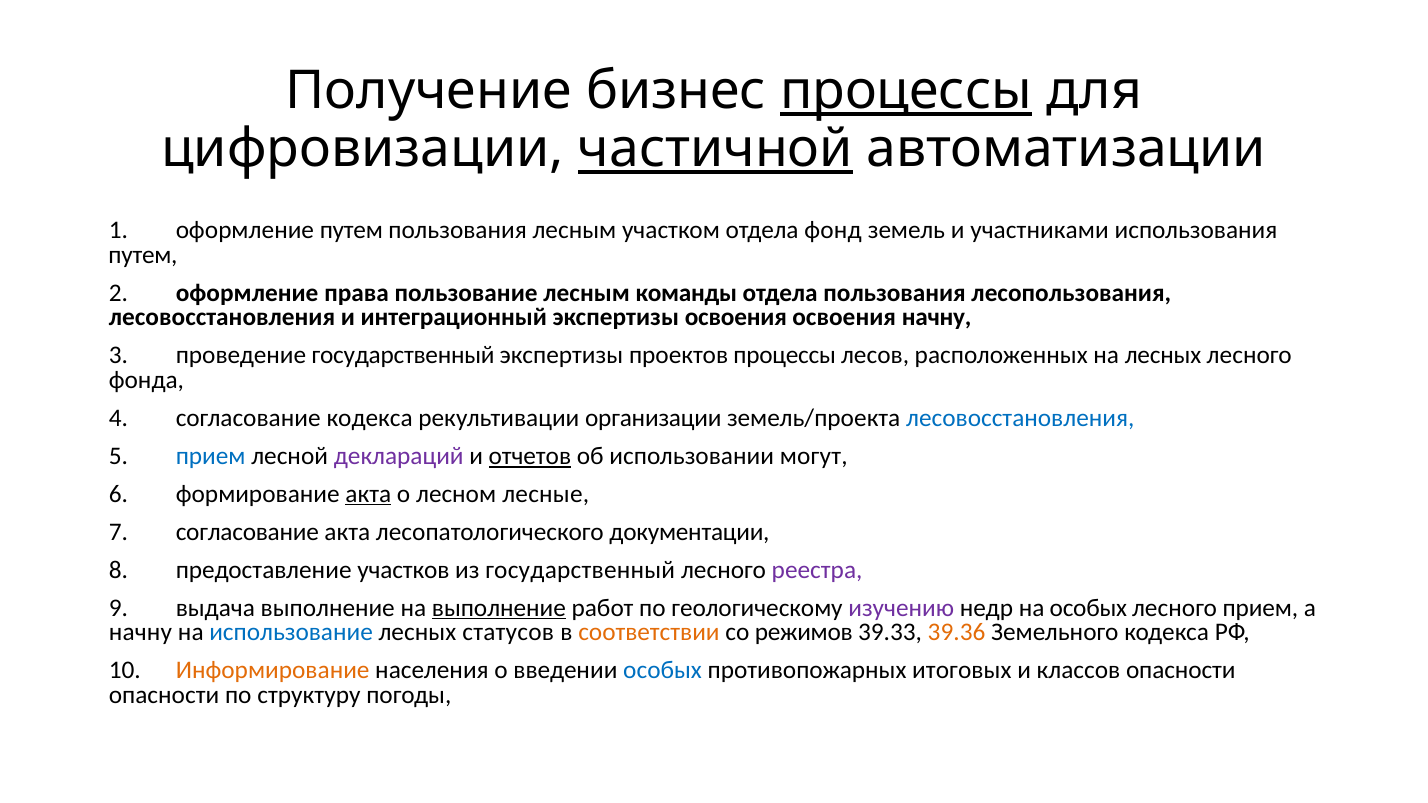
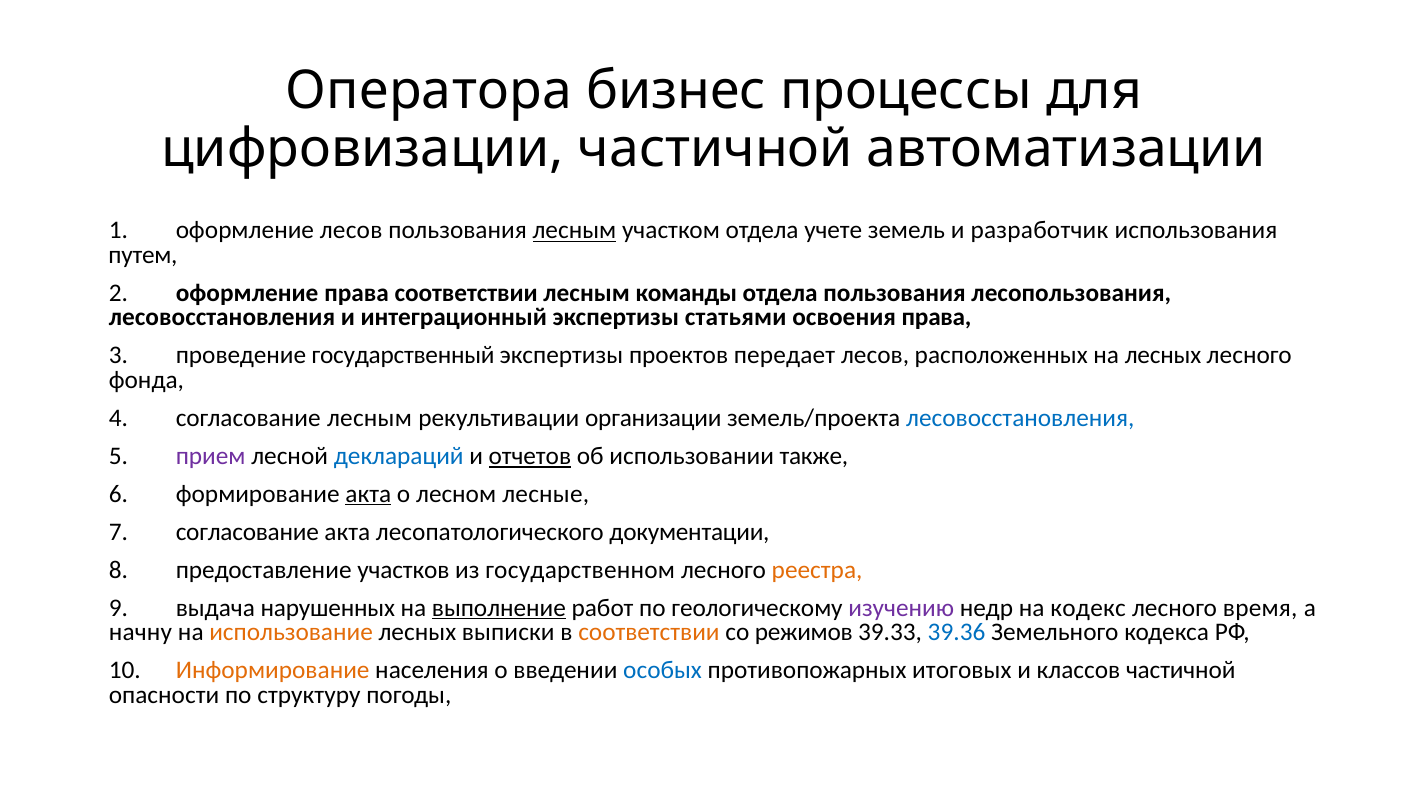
Получение: Получение -> Оператора
процессы at (906, 91) underline: present -> none
частичной at (715, 149) underline: present -> none
оформление путем: путем -> лесов
лесным at (574, 231) underline: none -> present
фонд: фонд -> учете
участниками: участниками -> разработчик
права пользование: пользование -> соответствии
экспертизы освоения: освоения -> статьями
освоения начну: начну -> права
проектов процессы: процессы -> передает
согласование кодекса: кодекса -> лесным
прием at (211, 456) colour: blue -> purple
деклараций colour: purple -> blue
могут: могут -> также
из государственный: государственный -> государственном
реестра colour: purple -> orange
выдача выполнение: выполнение -> нарушенных
на особых: особых -> кодекс
лесного прием: прием -> время
использование colour: blue -> orange
статусов: статусов -> выписки
39.36 colour: orange -> blue
классов опасности: опасности -> частичной
